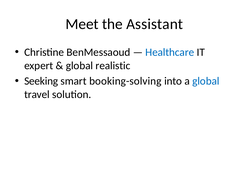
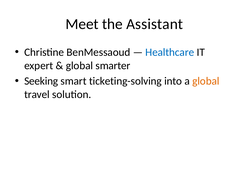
realistic: realistic -> smarter
booking-solving: booking-solving -> ticketing-solving
global at (206, 81) colour: blue -> orange
